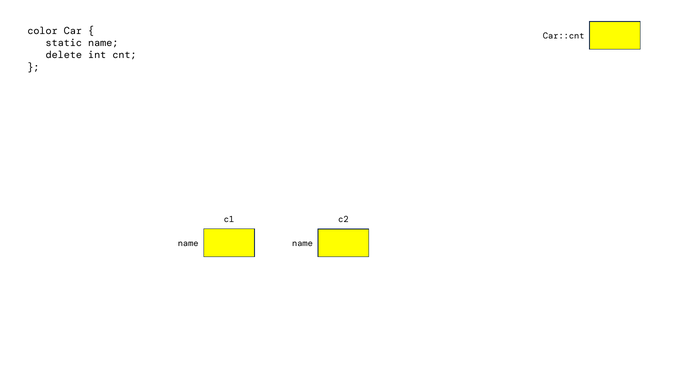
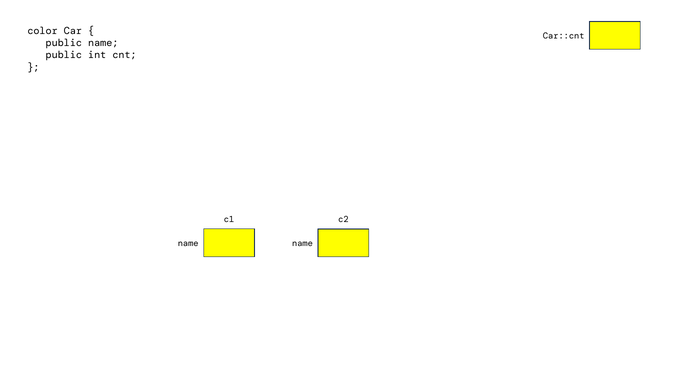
static at (64, 43): static -> public
delete at (64, 55): delete -> public
